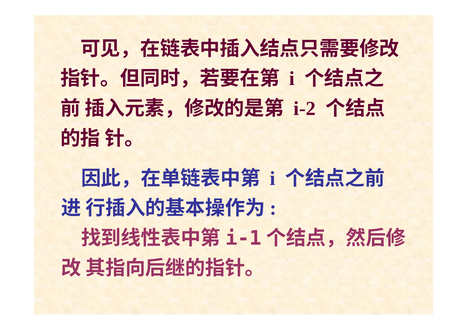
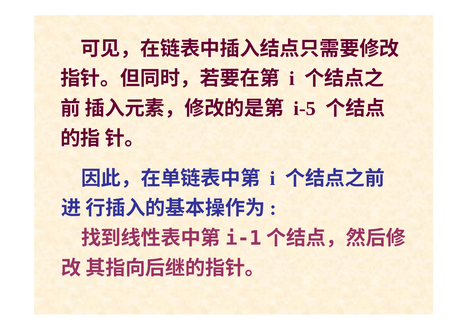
i-2: i-2 -> i-5
